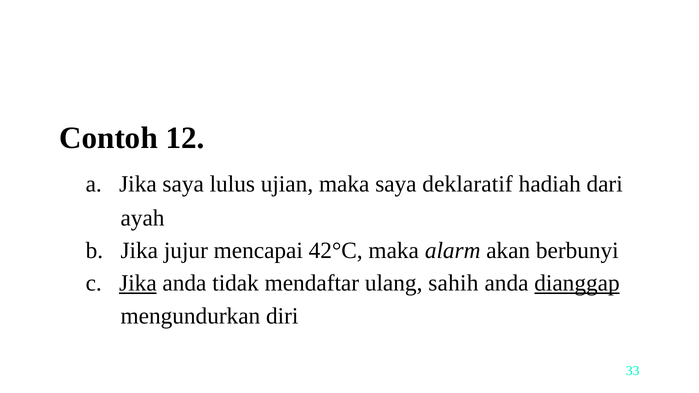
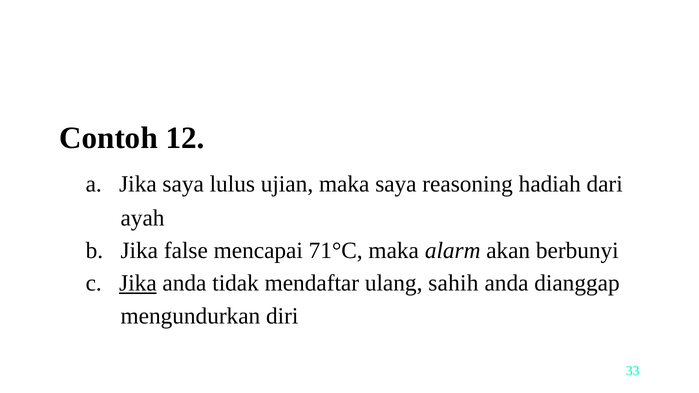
deklaratif: deklaratif -> reasoning
jujur: jujur -> false
42°C: 42°C -> 71°C
dianggap underline: present -> none
